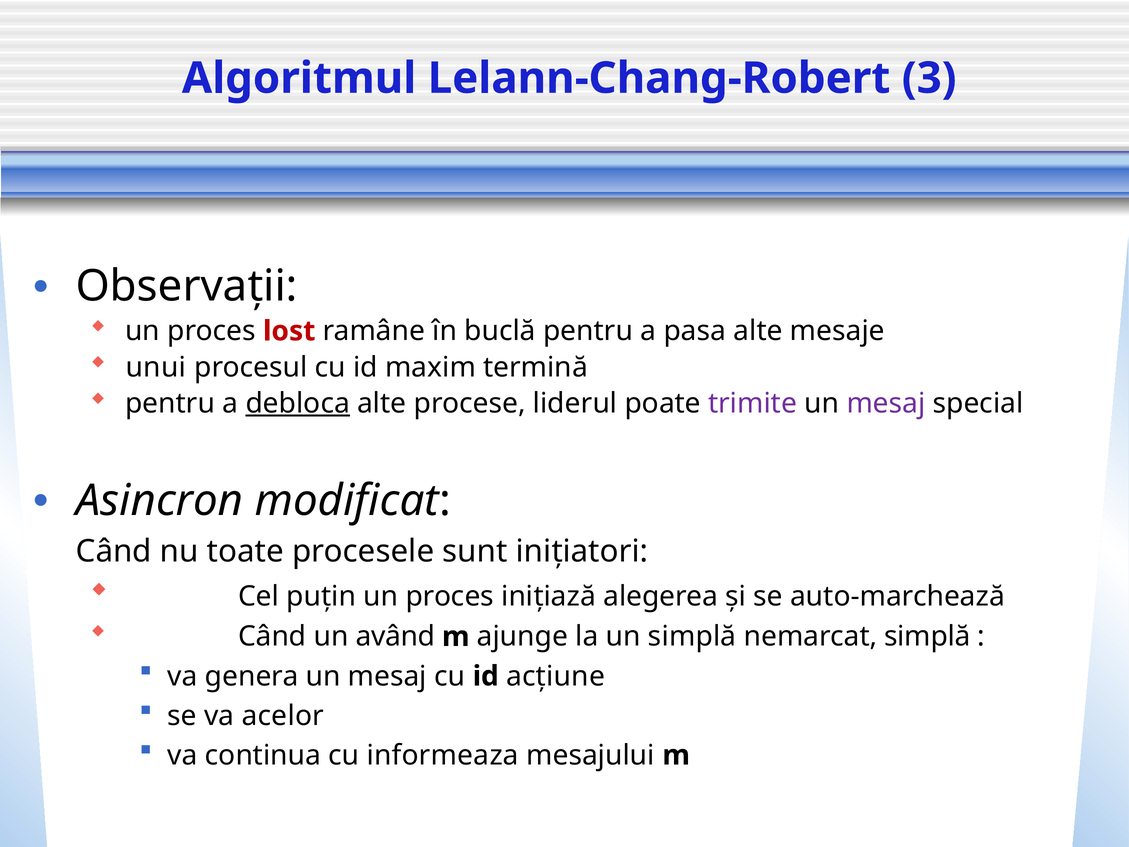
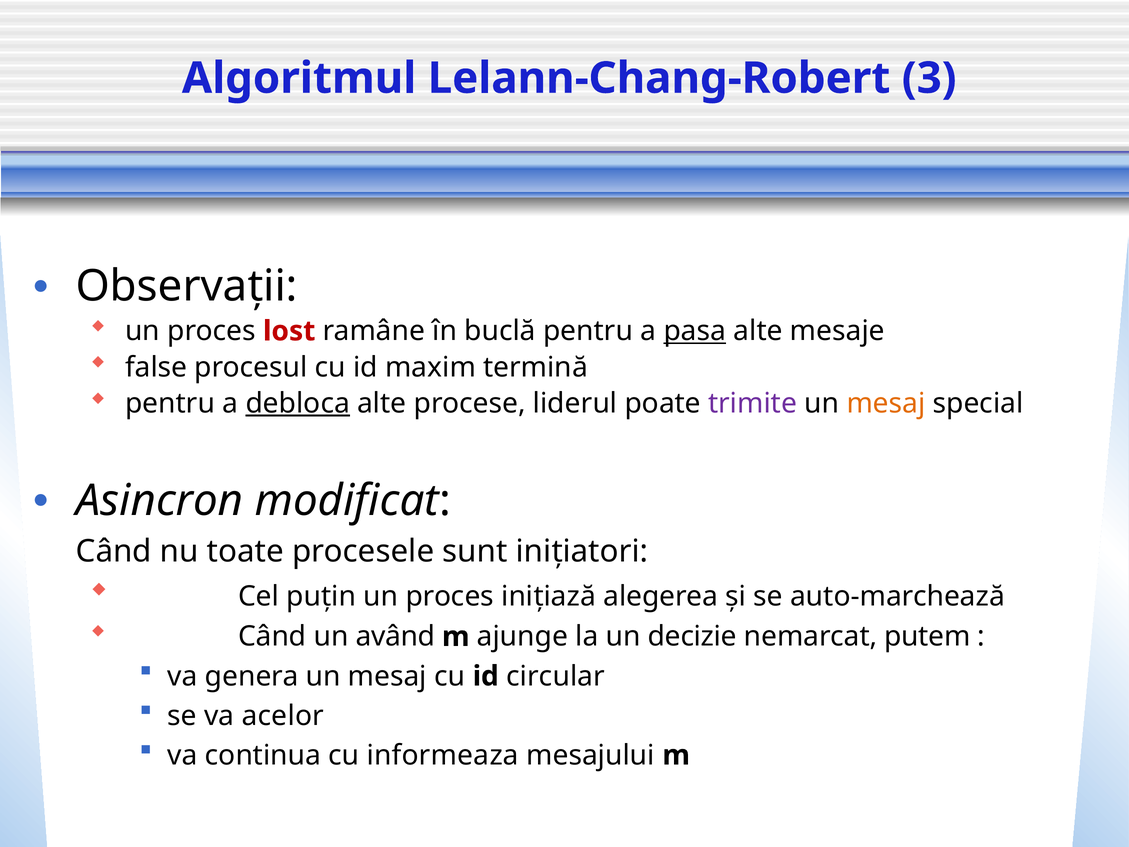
pasa underline: none -> present
unui: unui -> false
mesaj at (886, 403) colour: purple -> orange
un simplă: simplă -> decizie
nemarcat simplă: simplă -> putem
acțiune: acțiune -> circular
